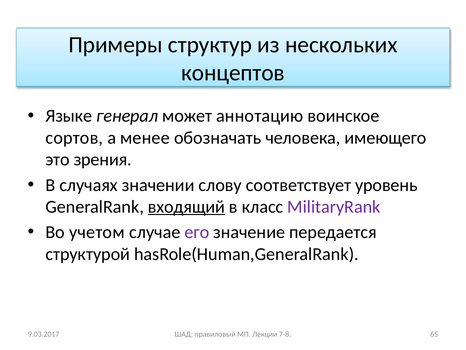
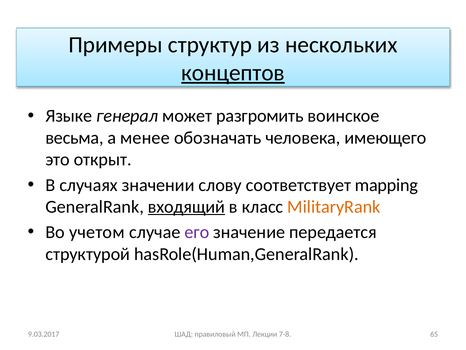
концептов underline: none -> present
аннотацию: аннотацию -> разгромить
сортов: сортов -> весьма
зрения: зрения -> открыт
уровень: уровень -> mapping
MilitaryRank colour: purple -> orange
